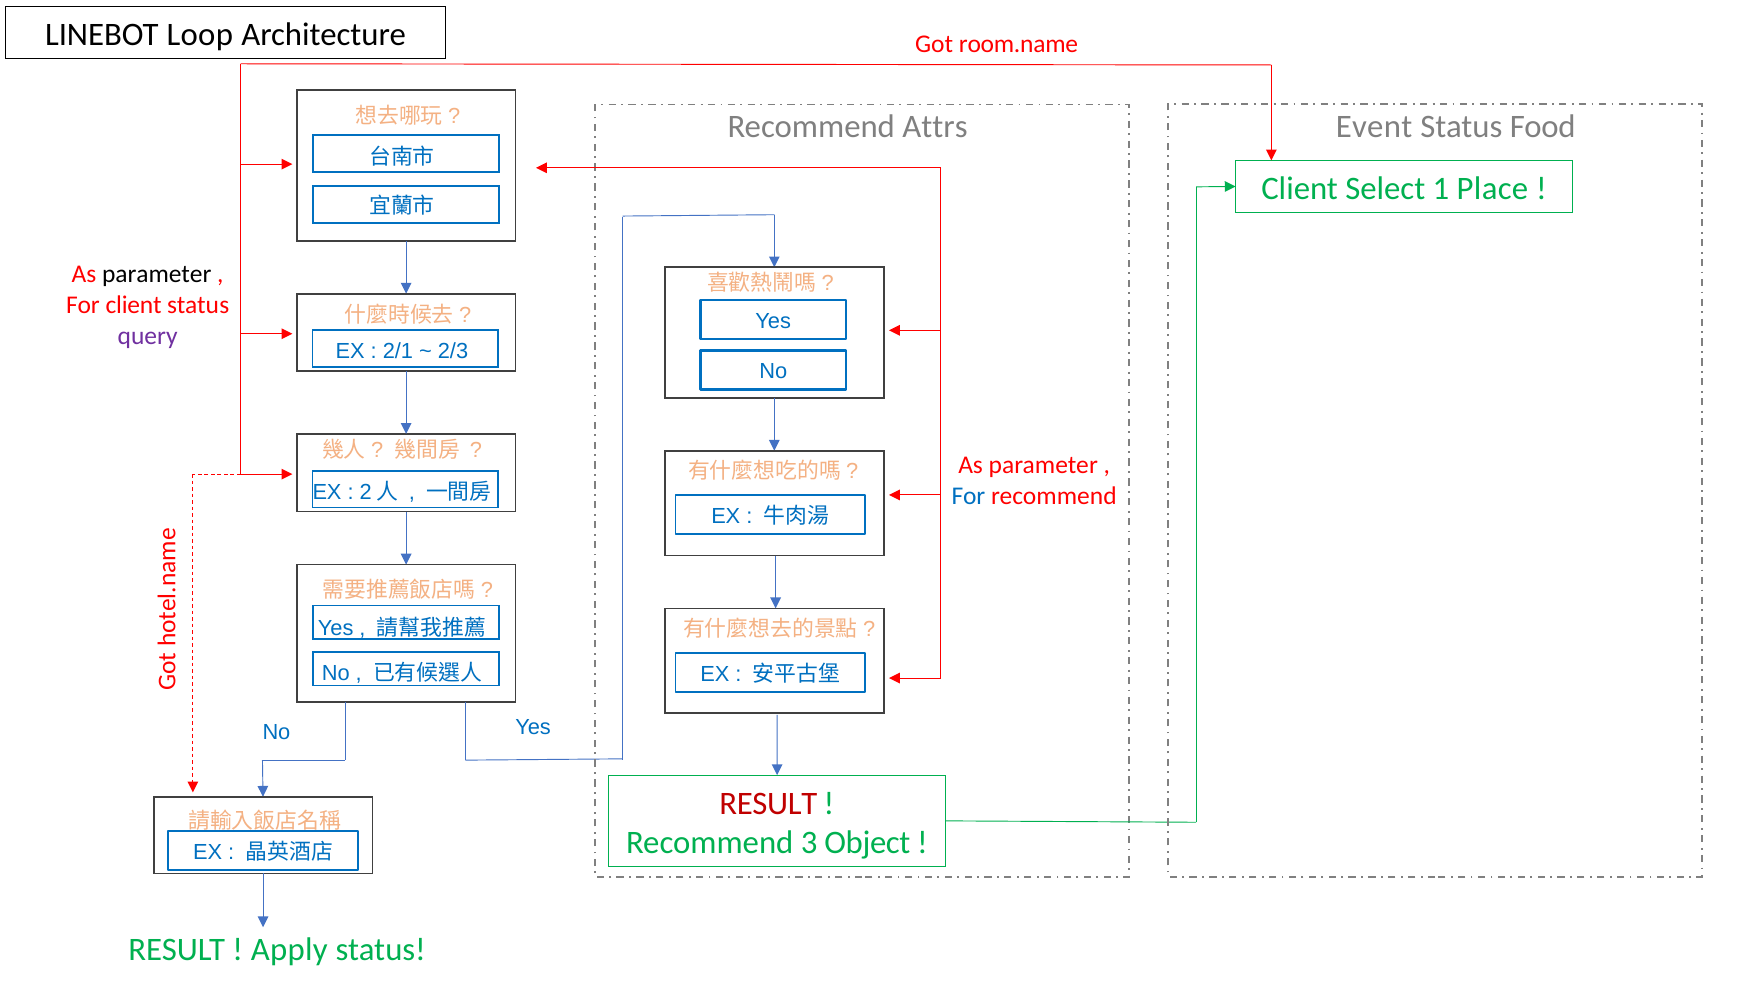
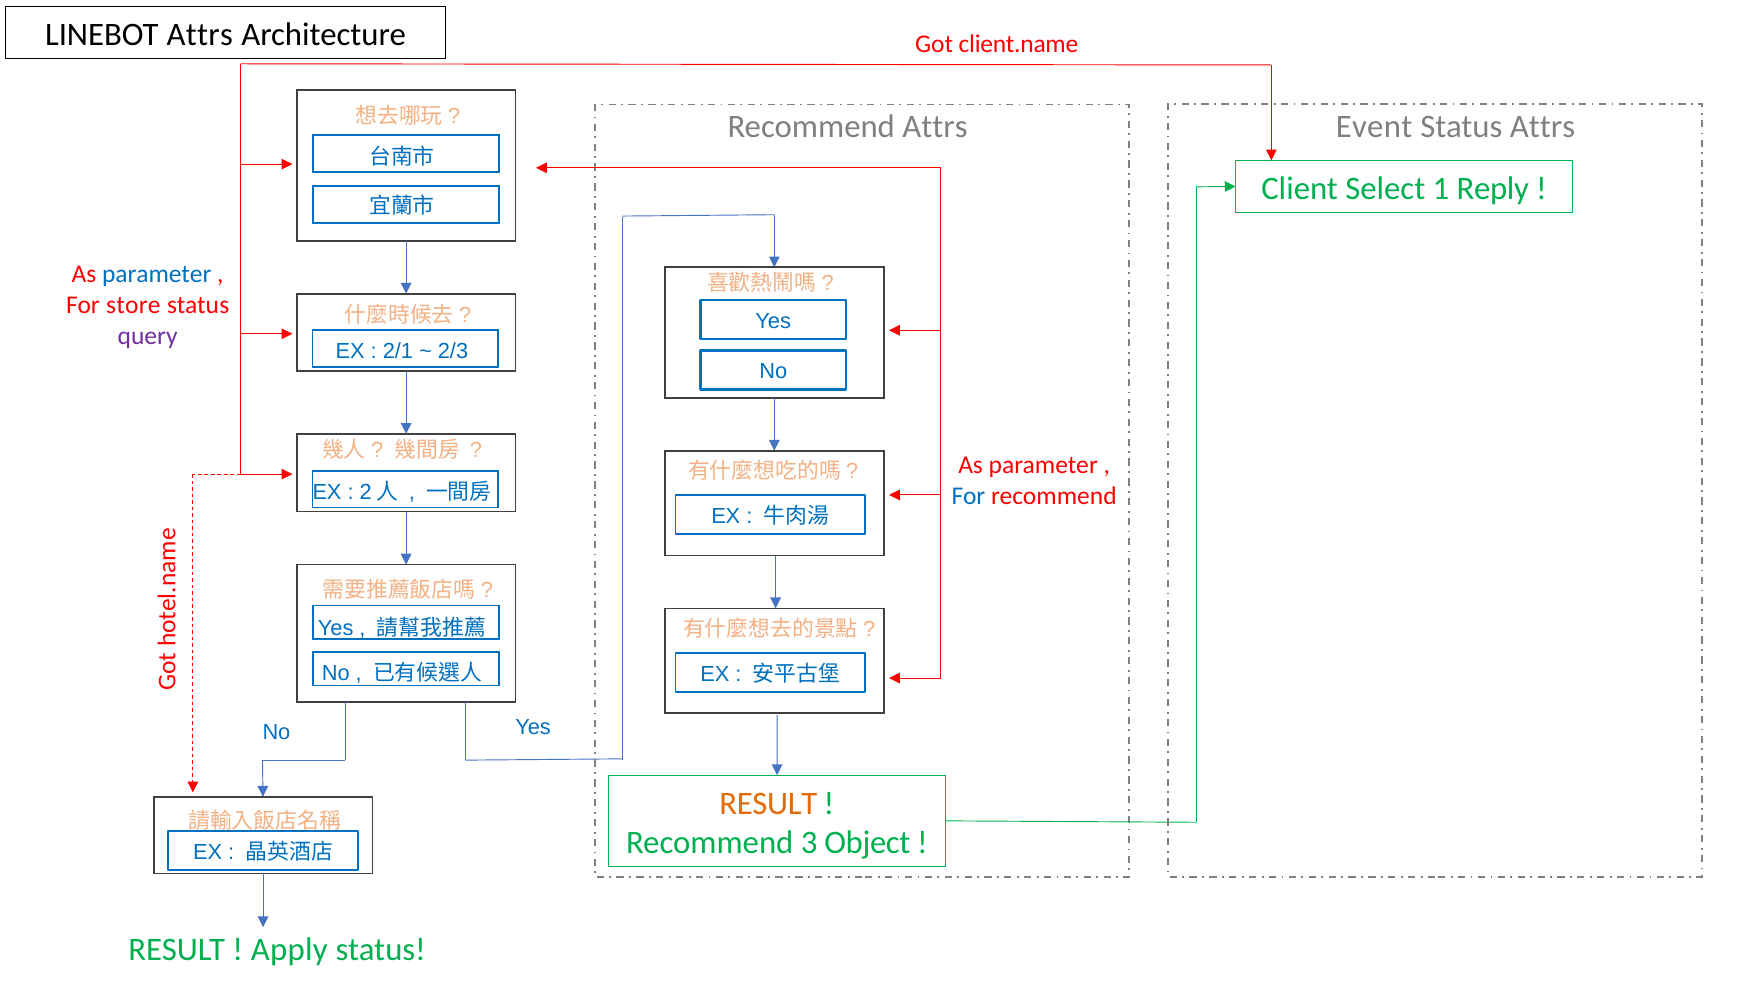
LINEBOT Loop: Loop -> Attrs
room.name: room.name -> client.name
Status Food: Food -> Attrs
Place: Place -> Reply
parameter at (157, 275) colour: black -> blue
For client: client -> store
RESULT at (768, 804) colour: red -> orange
